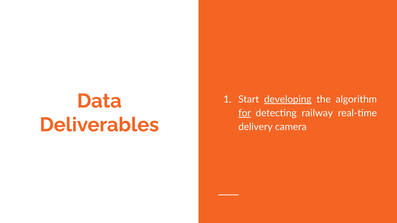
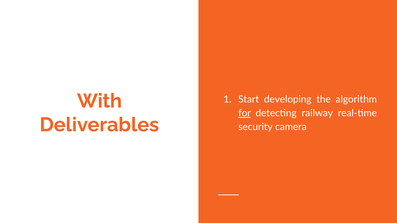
Data: Data -> With
developing underline: present -> none
delivery: delivery -> security
